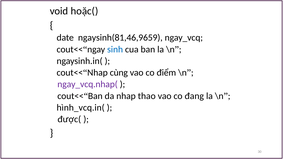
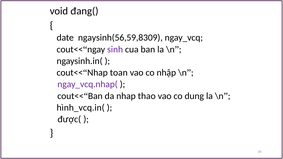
hoặc(: hoặc( -> đang(
ngaysinh(81,46,9659: ngaysinh(81,46,9659 -> ngaysinh(56,59,8309
sinh colour: blue -> purple
cùng: cùng -> toan
điểm: điểm -> nhập
đang: đang -> dung
